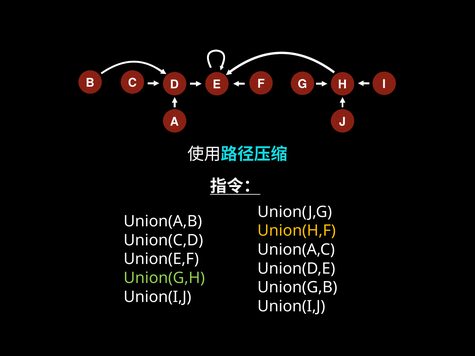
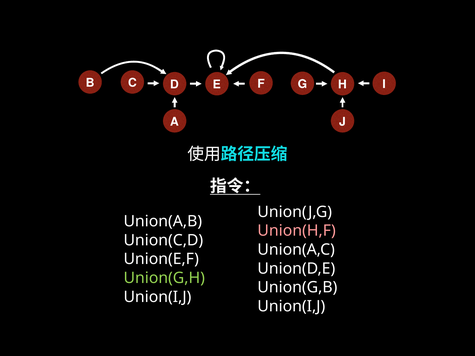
Union(H,F colour: yellow -> pink
